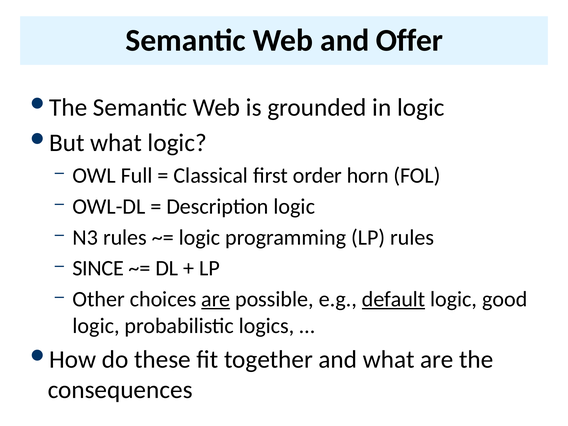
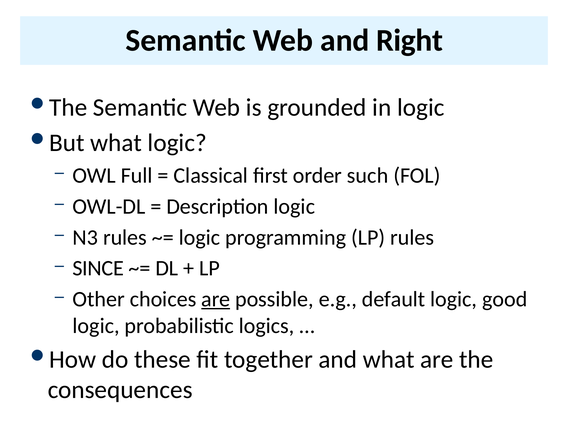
Offer: Offer -> Right
horn: horn -> such
default underline: present -> none
